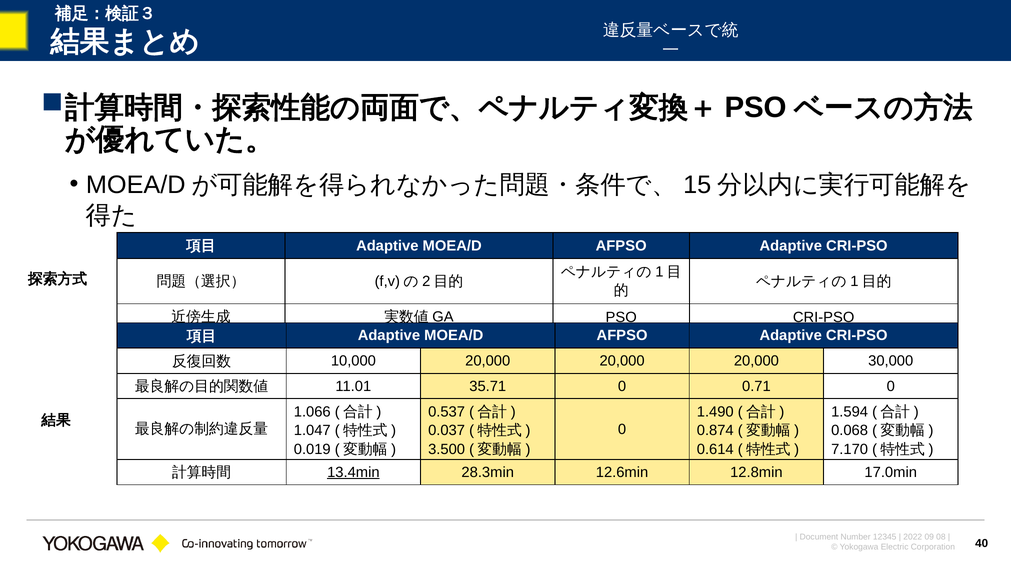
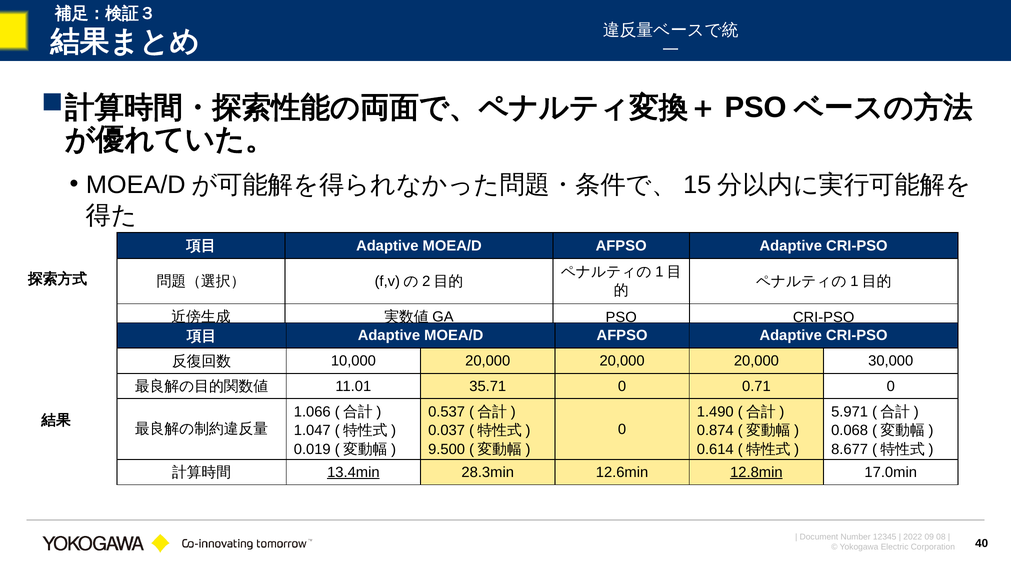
1.594: 1.594 -> 5.971
3.500: 3.500 -> 9.500
7.170: 7.170 -> 8.677
12.8min underline: none -> present
